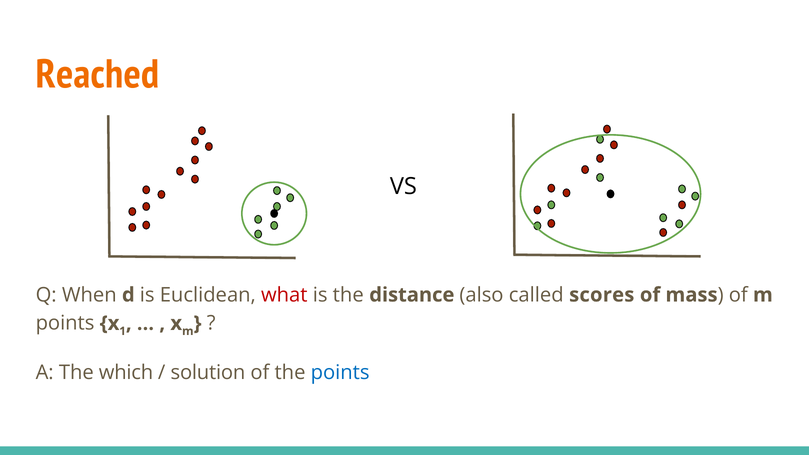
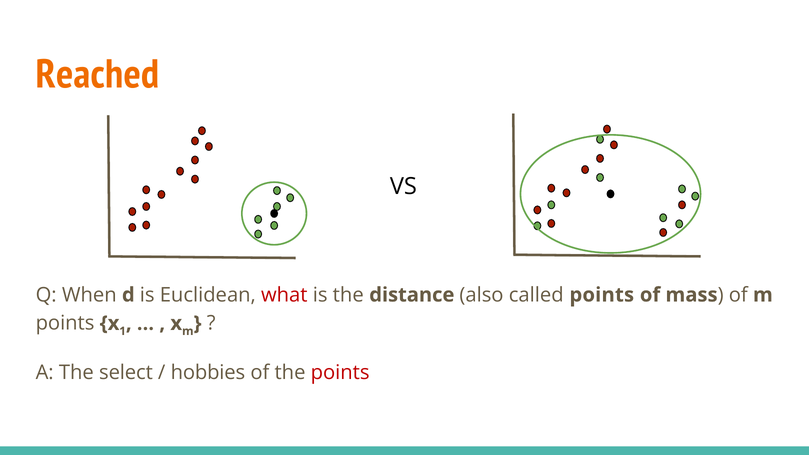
called scores: scores -> points
which: which -> select
solution: solution -> hobbies
points at (340, 373) colour: blue -> red
